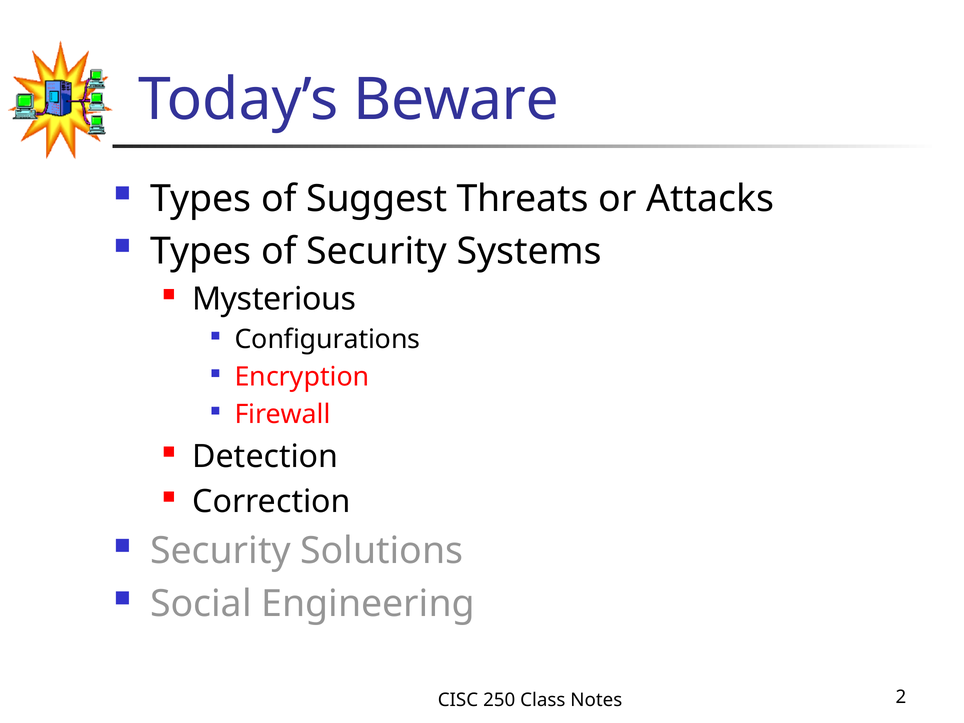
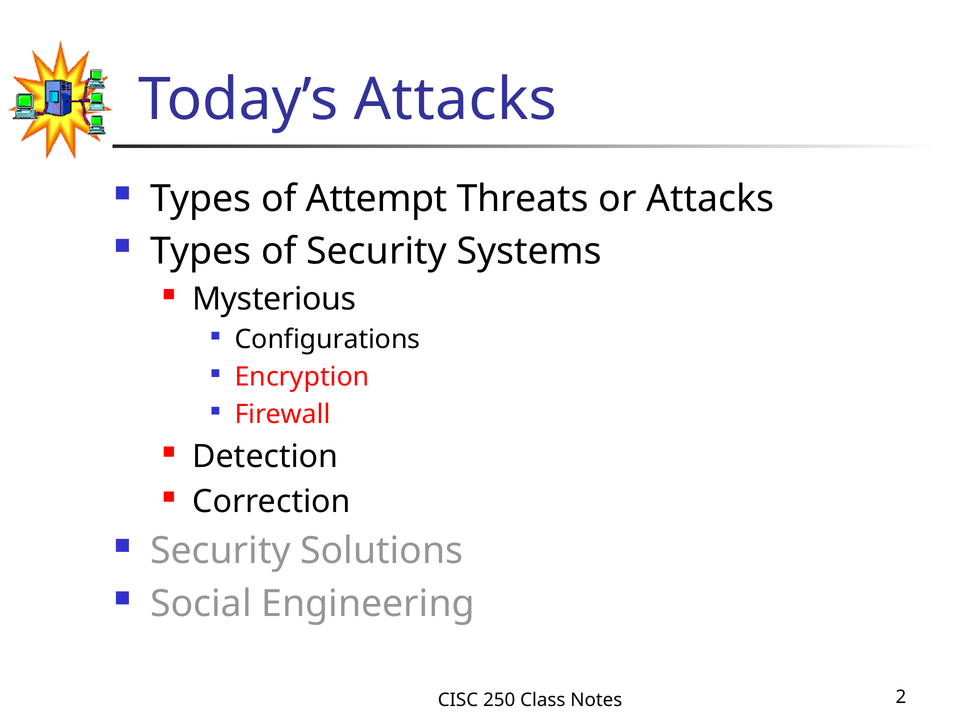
Today’s Beware: Beware -> Attacks
Suggest: Suggest -> Attempt
